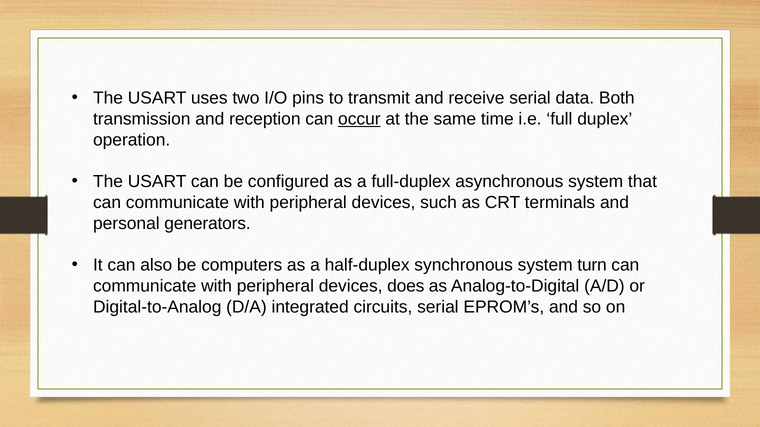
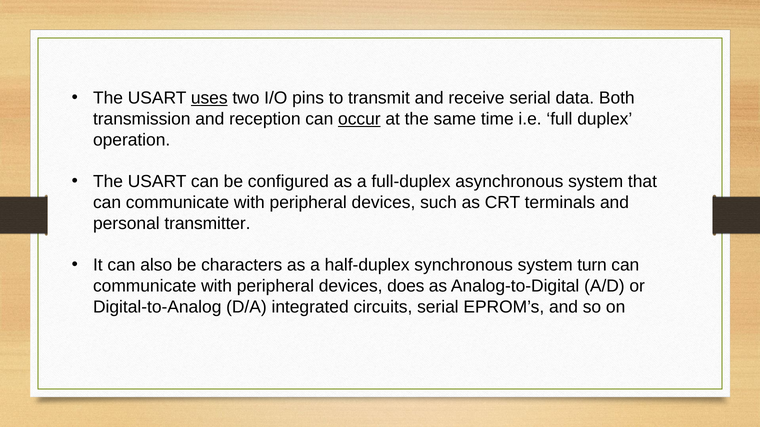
uses underline: none -> present
generators: generators -> transmitter
computers: computers -> characters
